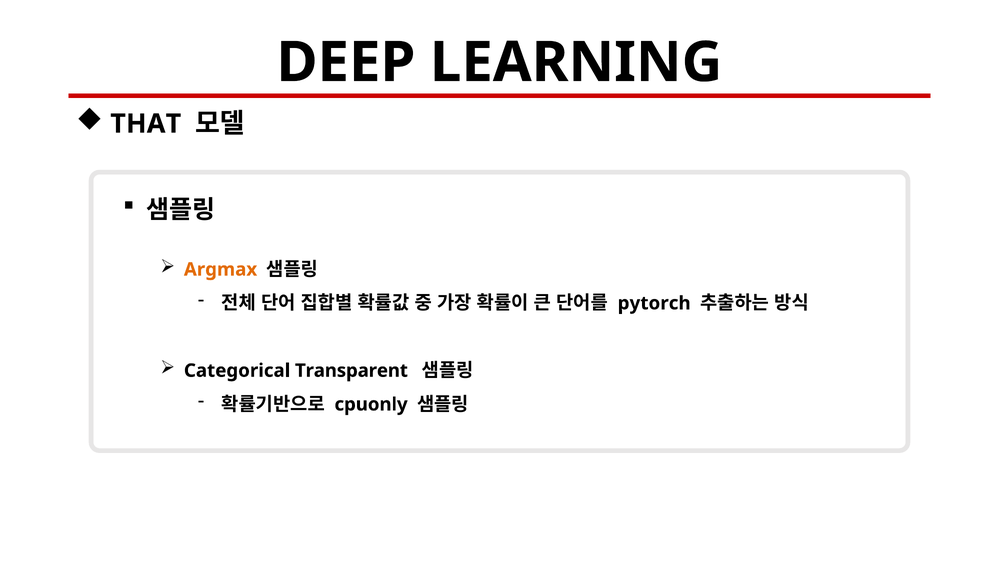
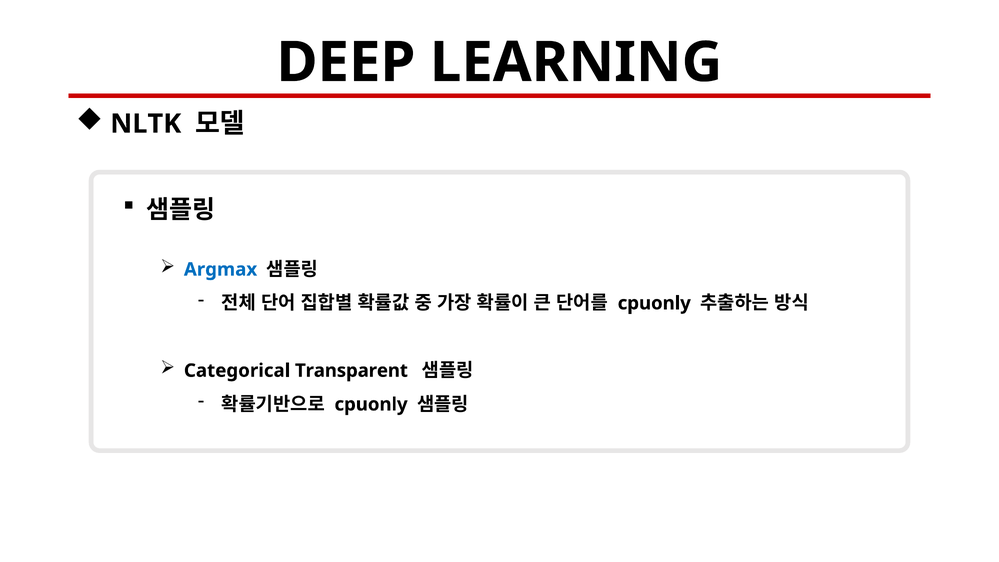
THAT: THAT -> NLTK
Argmax colour: orange -> blue
pytorch at (654, 303): pytorch -> cpuonly
